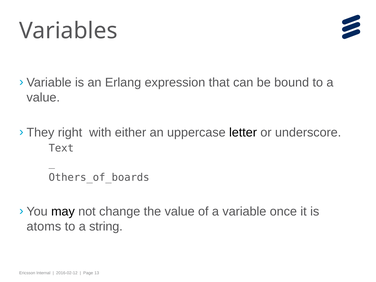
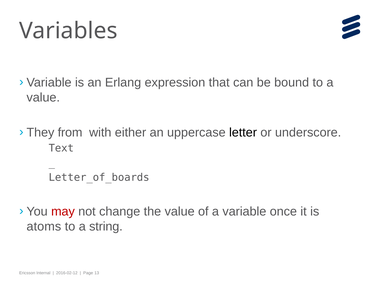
right: right -> from
Others_of_boards: Others_of_boards -> Letter_of_boards
may colour: black -> red
